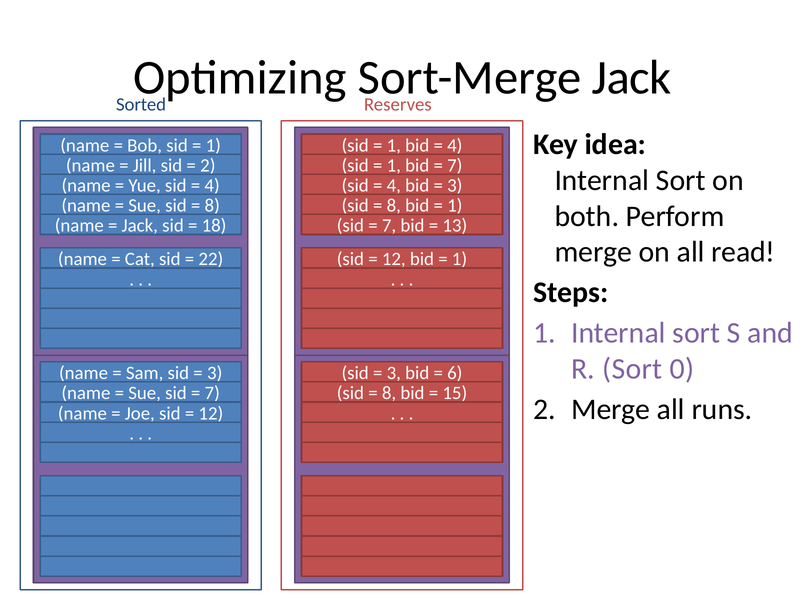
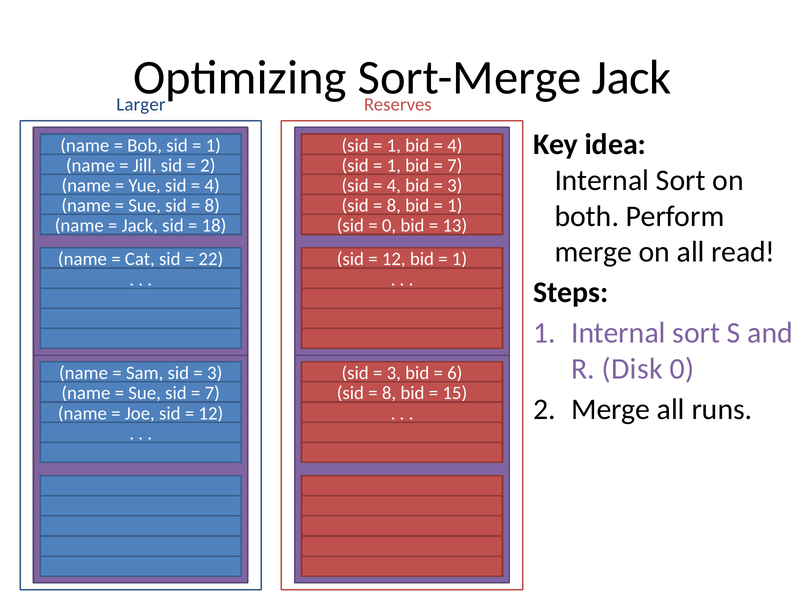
Sorted: Sorted -> Larger
7 at (389, 226): 7 -> 0
R Sort: Sort -> Disk
